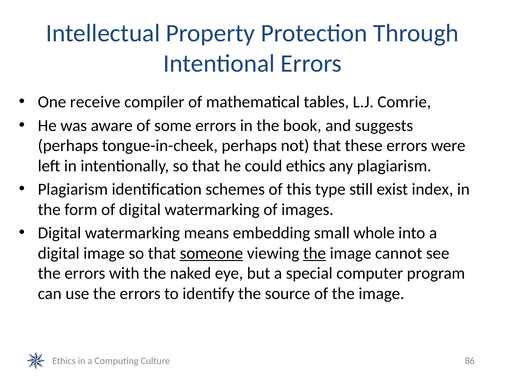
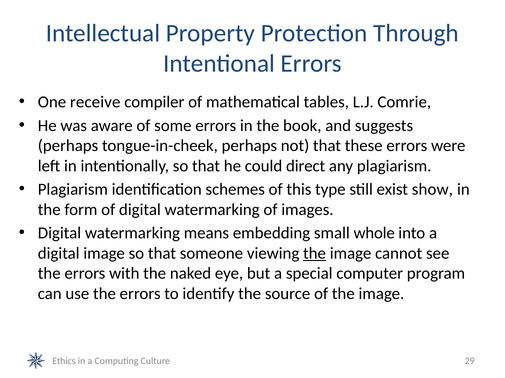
could ethics: ethics -> direct
index: index -> show
someone underline: present -> none
86: 86 -> 29
